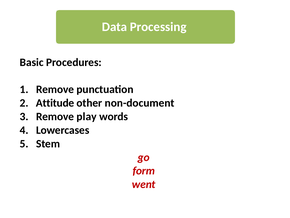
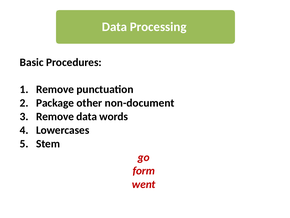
Attitude: Attitude -> Package
Remove play: play -> data
